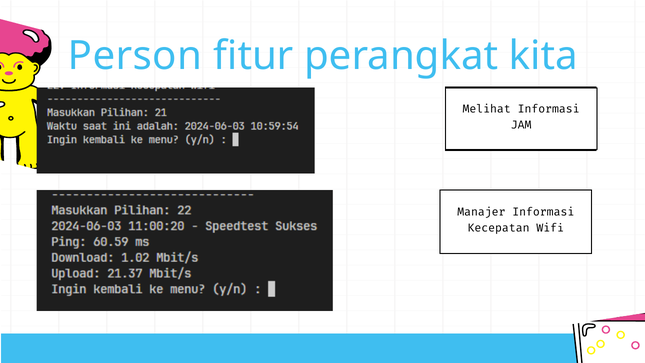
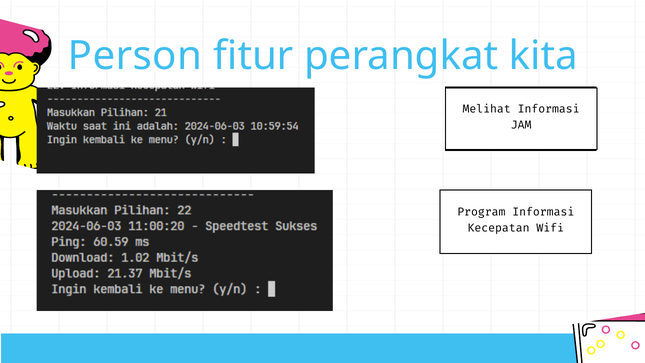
Manajer: Manajer -> Program
